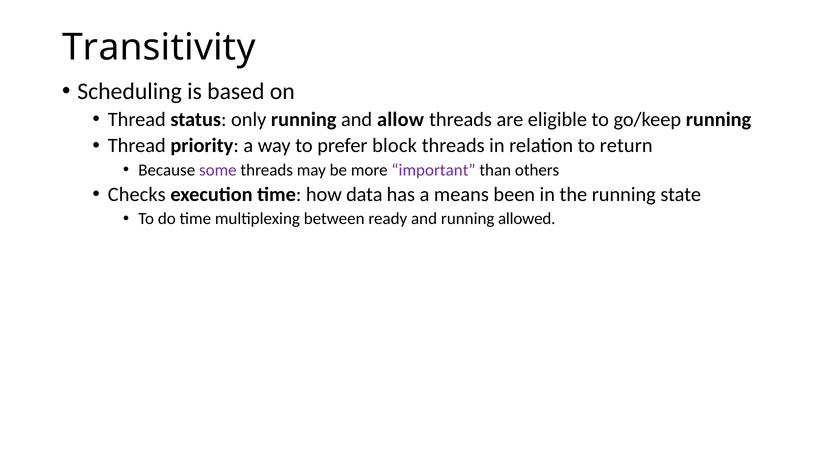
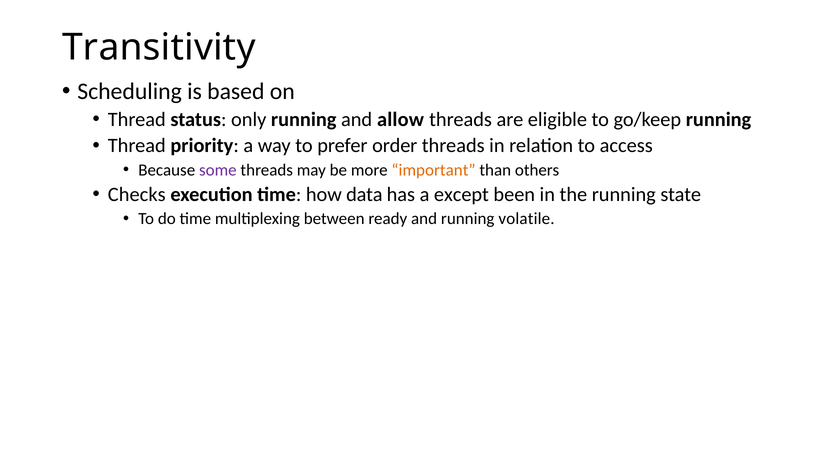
block: block -> order
return: return -> access
important colour: purple -> orange
means: means -> except
allowed: allowed -> volatile
